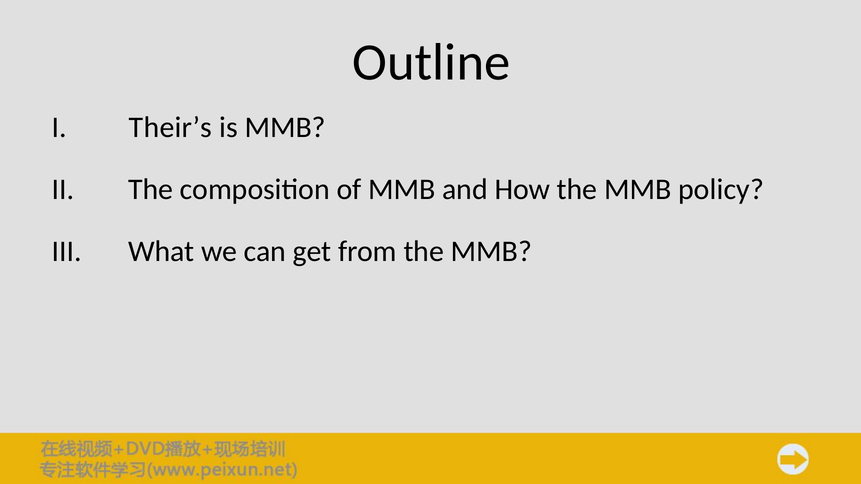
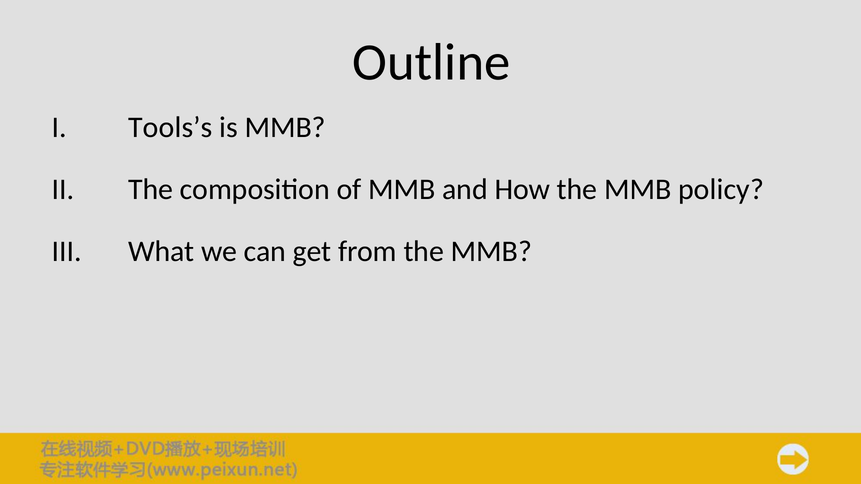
Their’s: Their’s -> Tools’s
